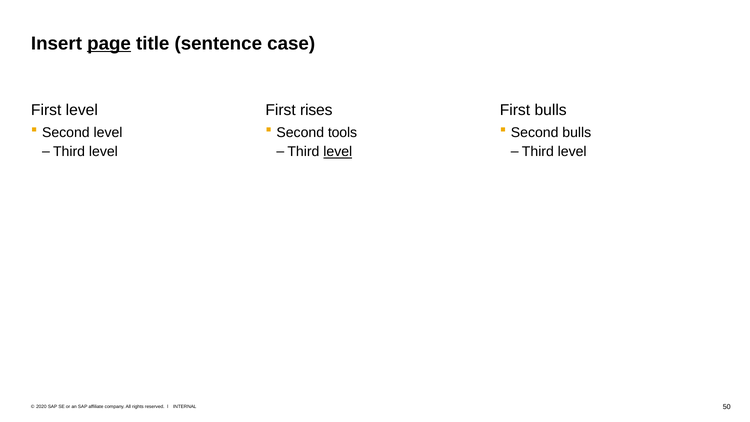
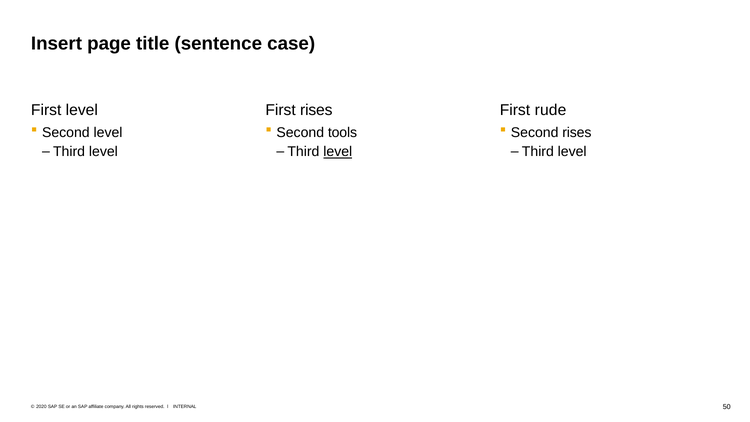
page underline: present -> none
First bulls: bulls -> rude
Second bulls: bulls -> rises
